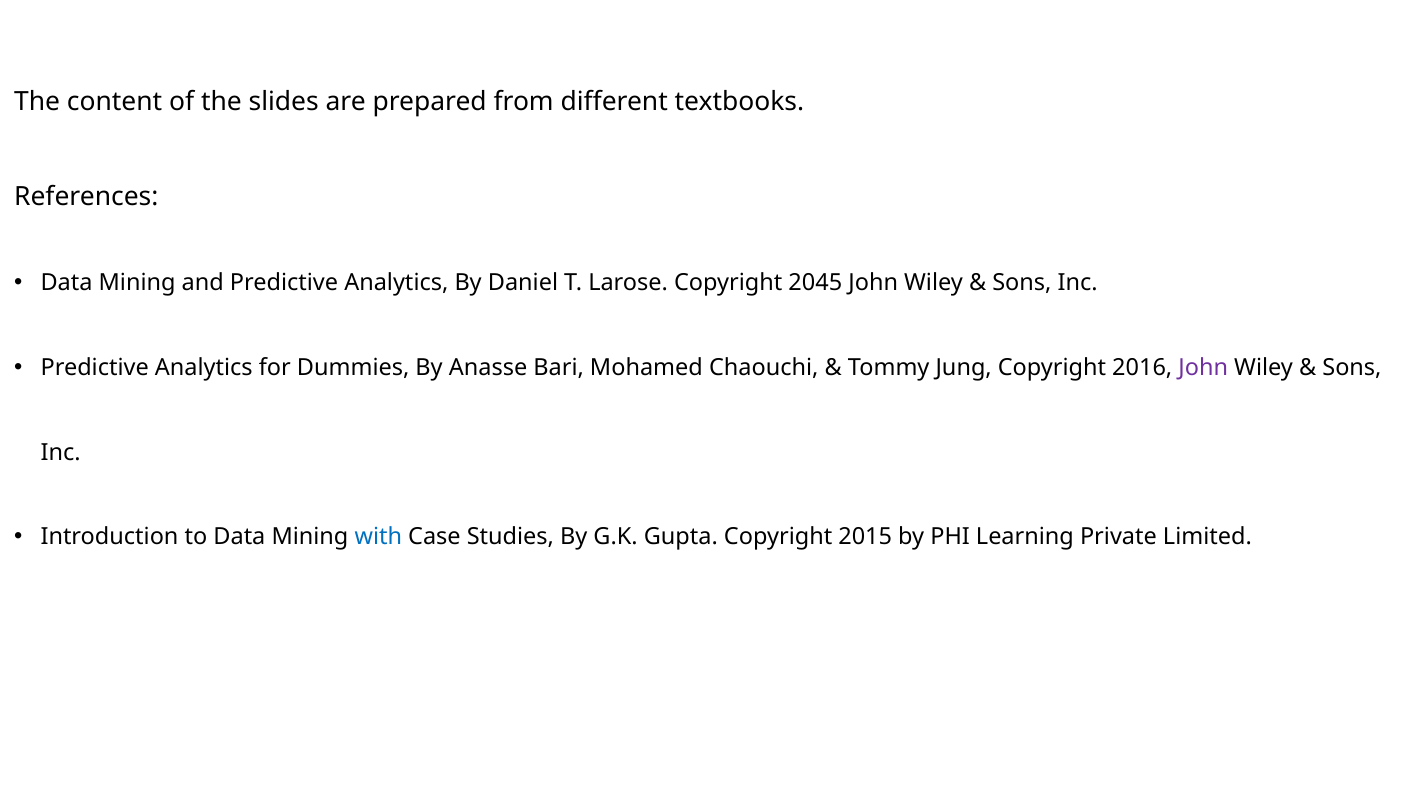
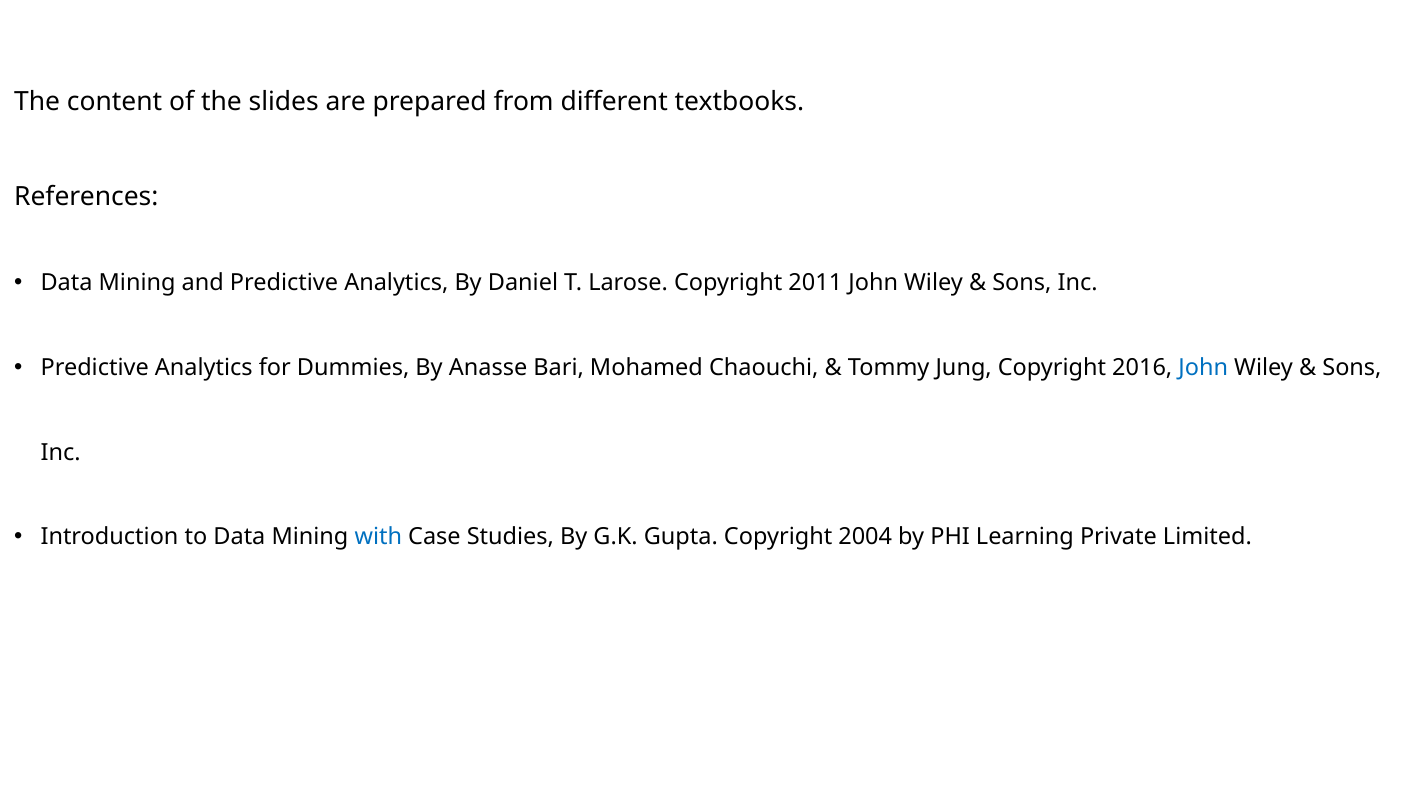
2045: 2045 -> 2011
John at (1203, 368) colour: purple -> blue
2015: 2015 -> 2004
